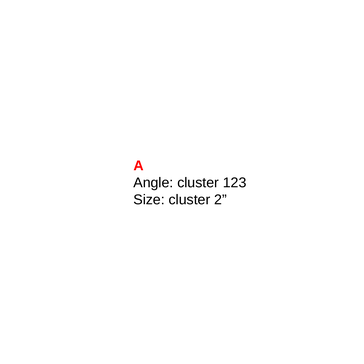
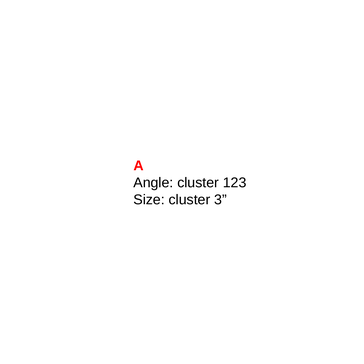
2: 2 -> 3
